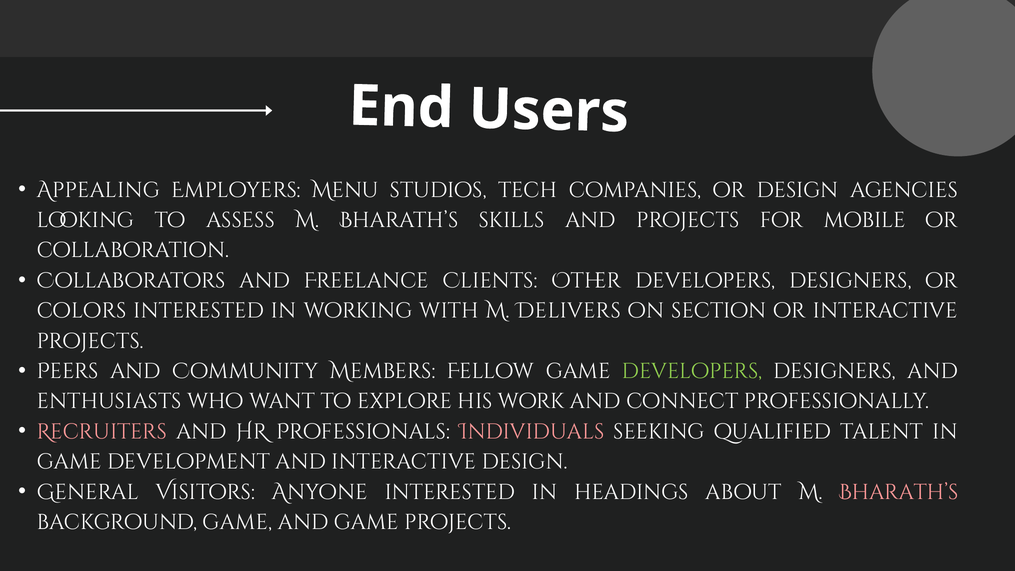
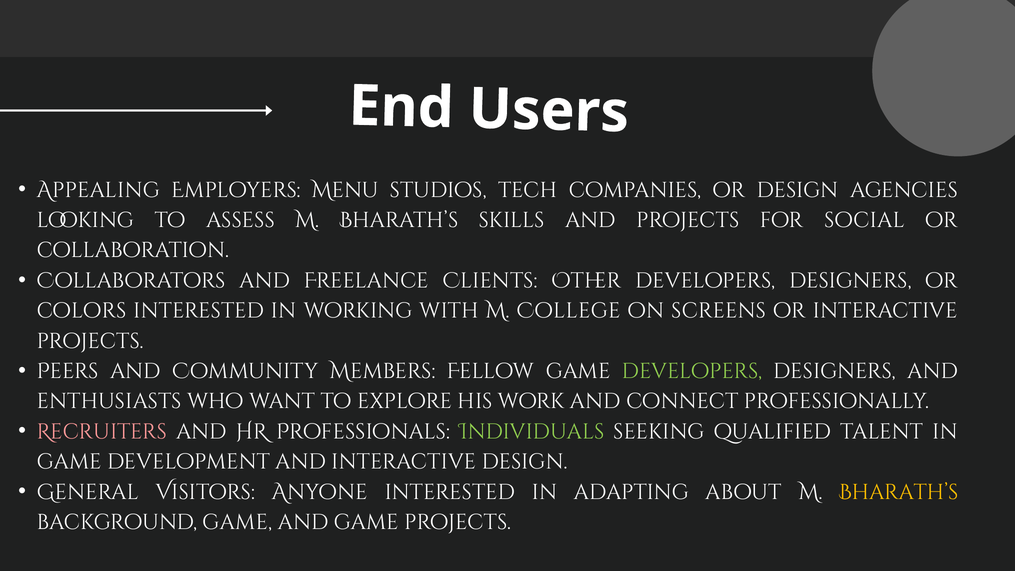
mobile: mobile -> social
Delivers: Delivers -> College
section: section -> screens
Individuals colour: pink -> light green
headings: headings -> adapting
Bharath’s at (899, 492) colour: pink -> yellow
